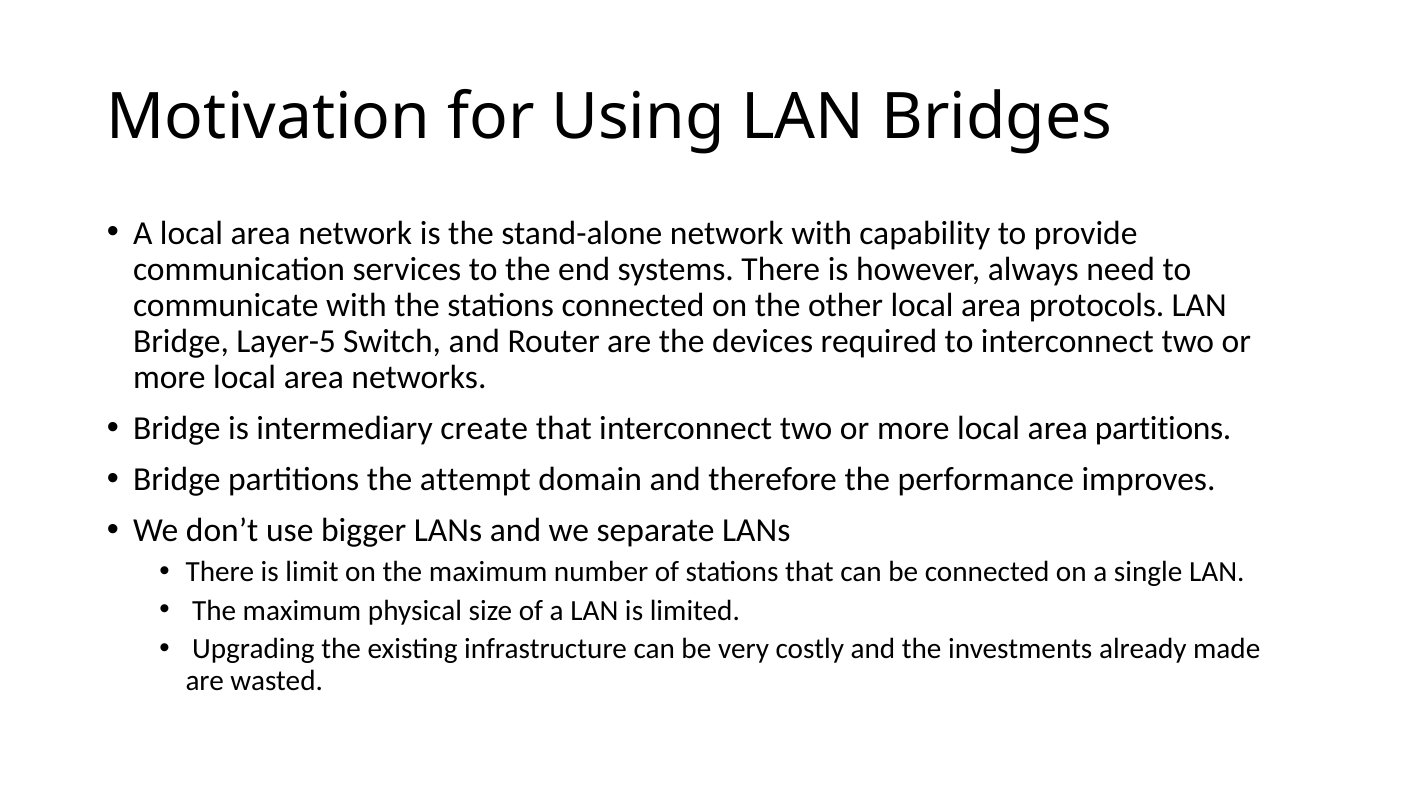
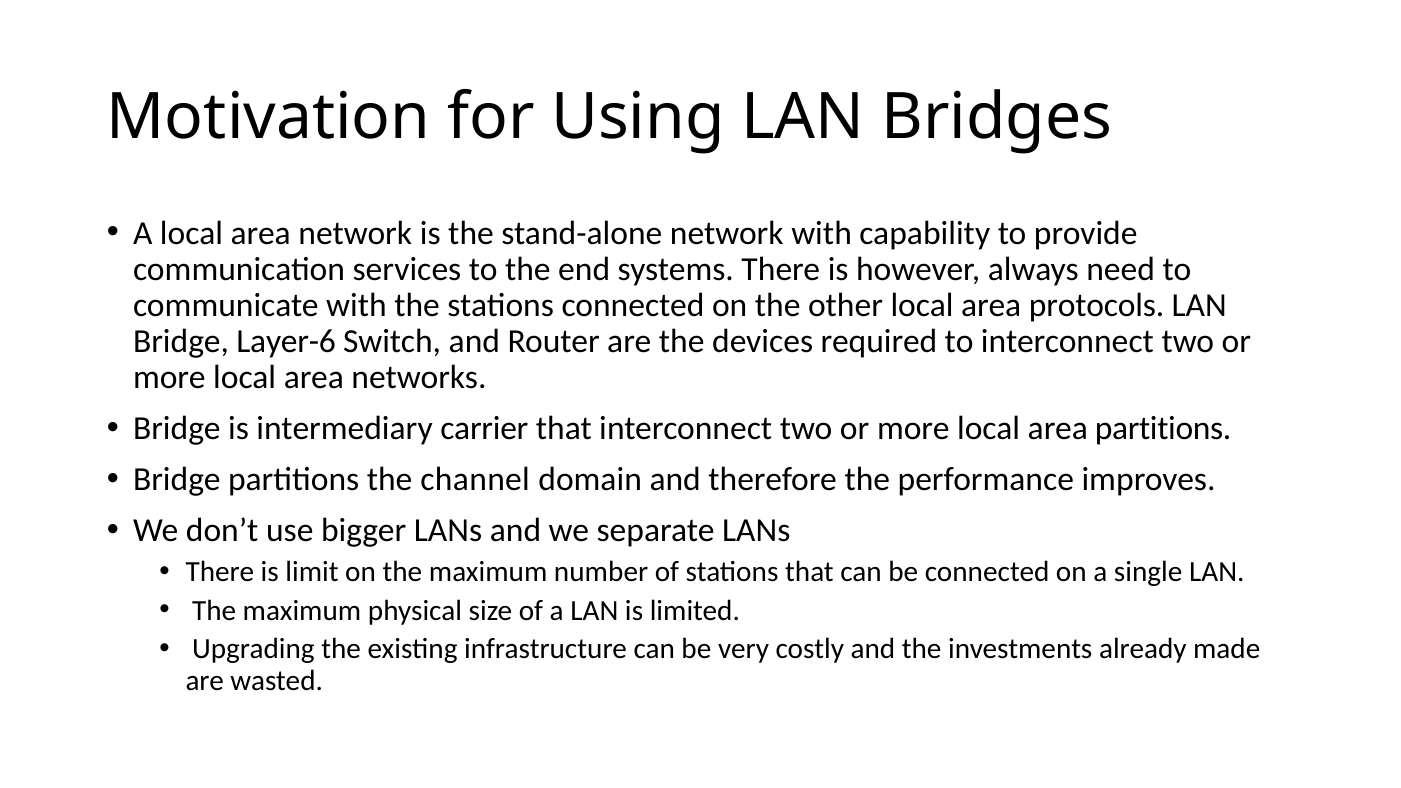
Layer-5: Layer-5 -> Layer-6
create: create -> carrier
attempt: attempt -> channel
